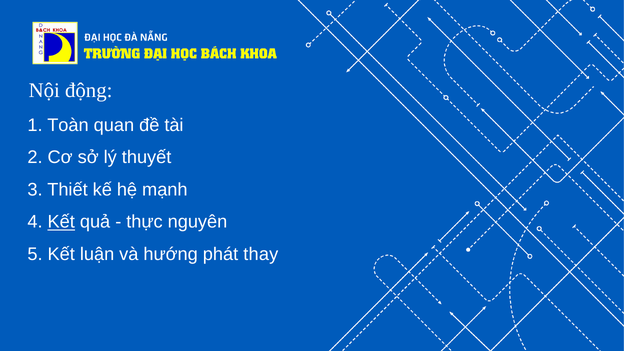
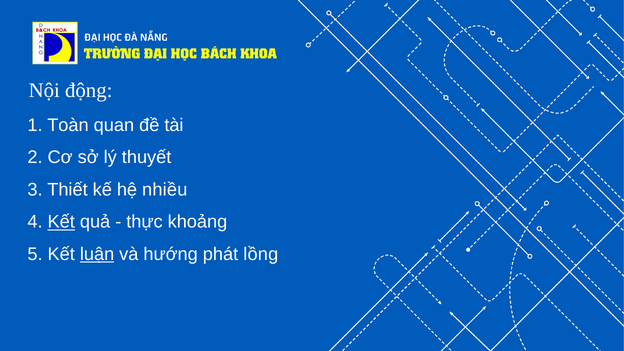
mạnh: mạnh -> nhiều
nguyên: nguyên -> khoảng
luận underline: none -> present
thay: thay -> lồng
